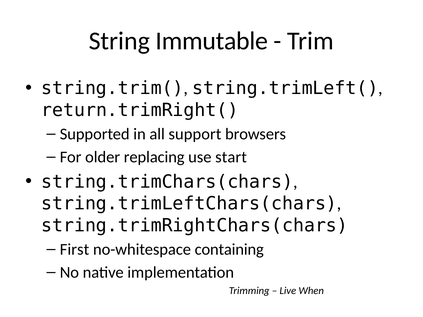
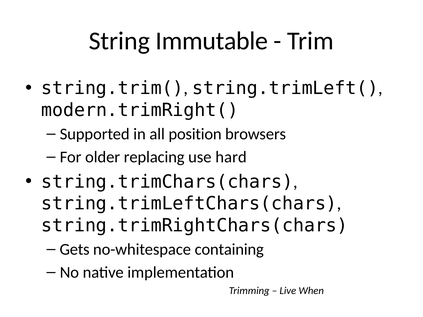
return.trimRight(: return.trimRight( -> modern.trimRight(
support: support -> position
start: start -> hard
First: First -> Gets
